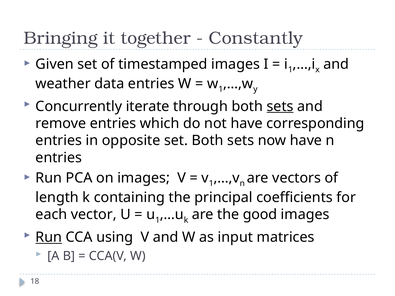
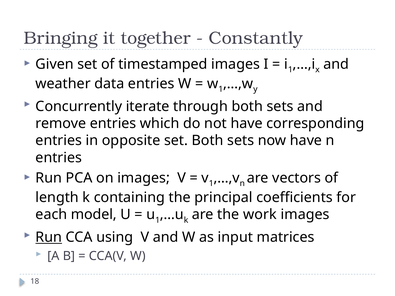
sets at (280, 106) underline: present -> none
vector: vector -> model
good: good -> work
